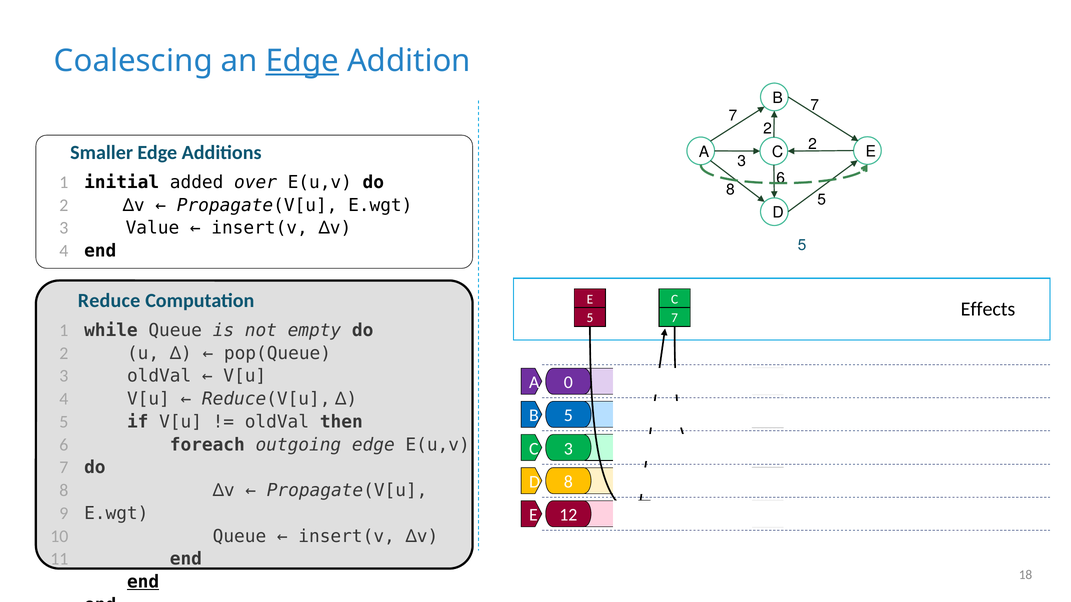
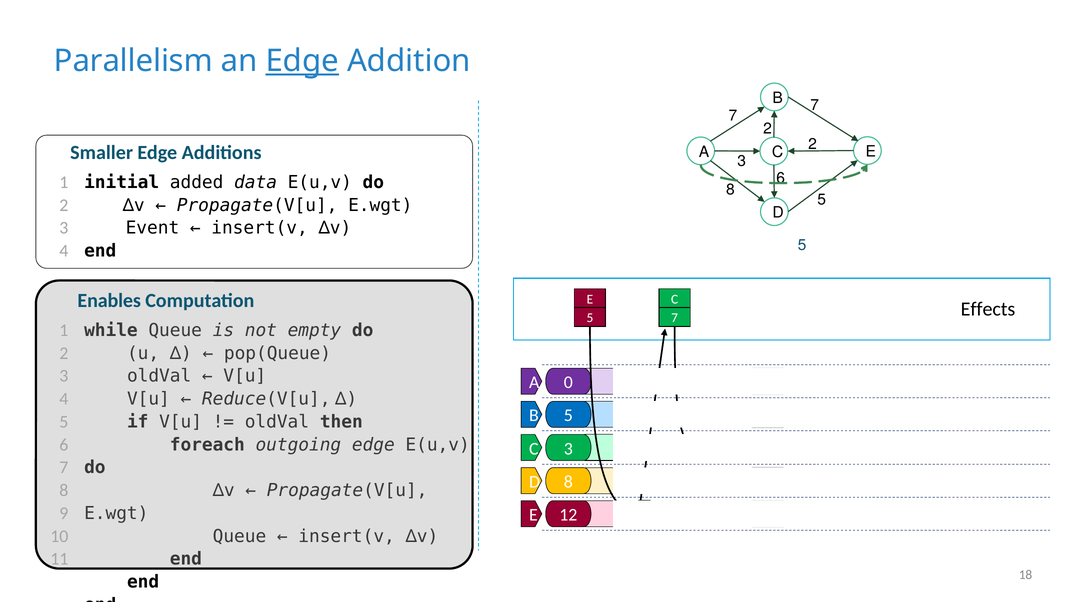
Coalescing: Coalescing -> Parallelism
over: over -> data
Value: Value -> Event
Reduce: Reduce -> Enables
end at (143, 582) underline: present -> none
